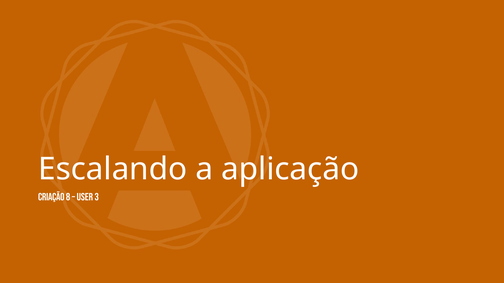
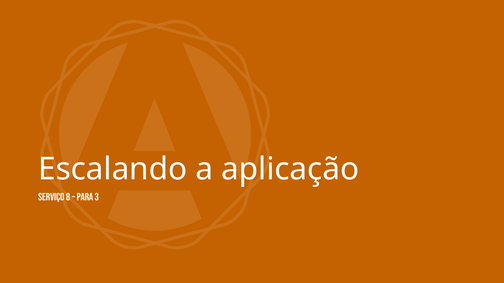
Criação: Criação -> Serviço
User: User -> Para
